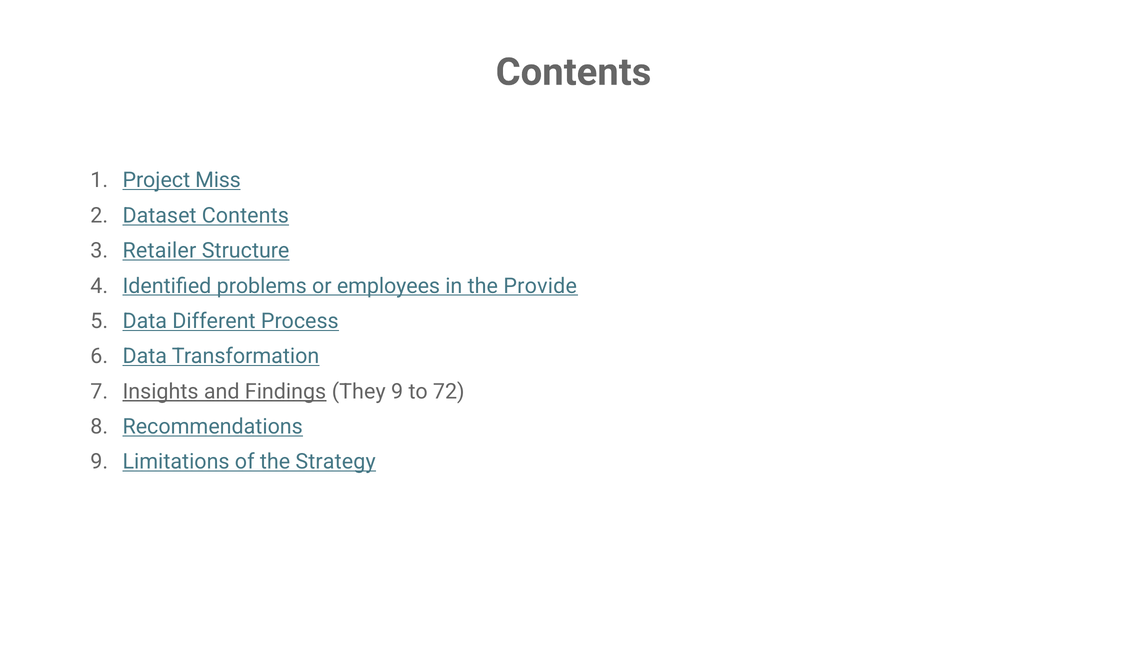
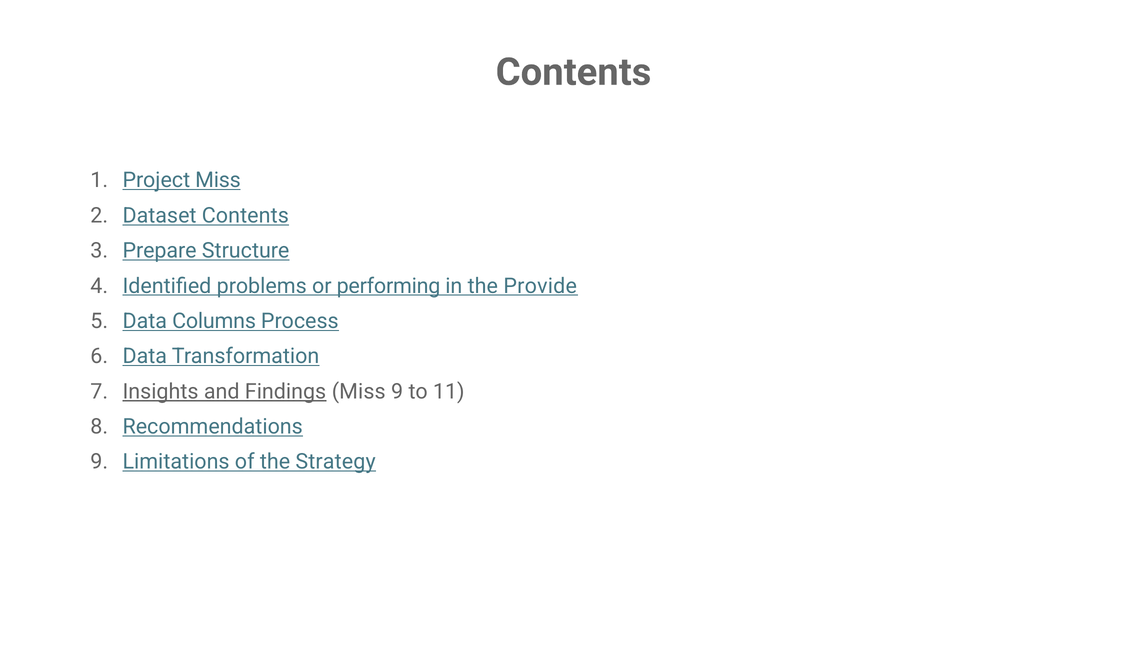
Retailer: Retailer -> Prepare
employees: employees -> performing
Different: Different -> Columns
Findings They: They -> Miss
72: 72 -> 11
